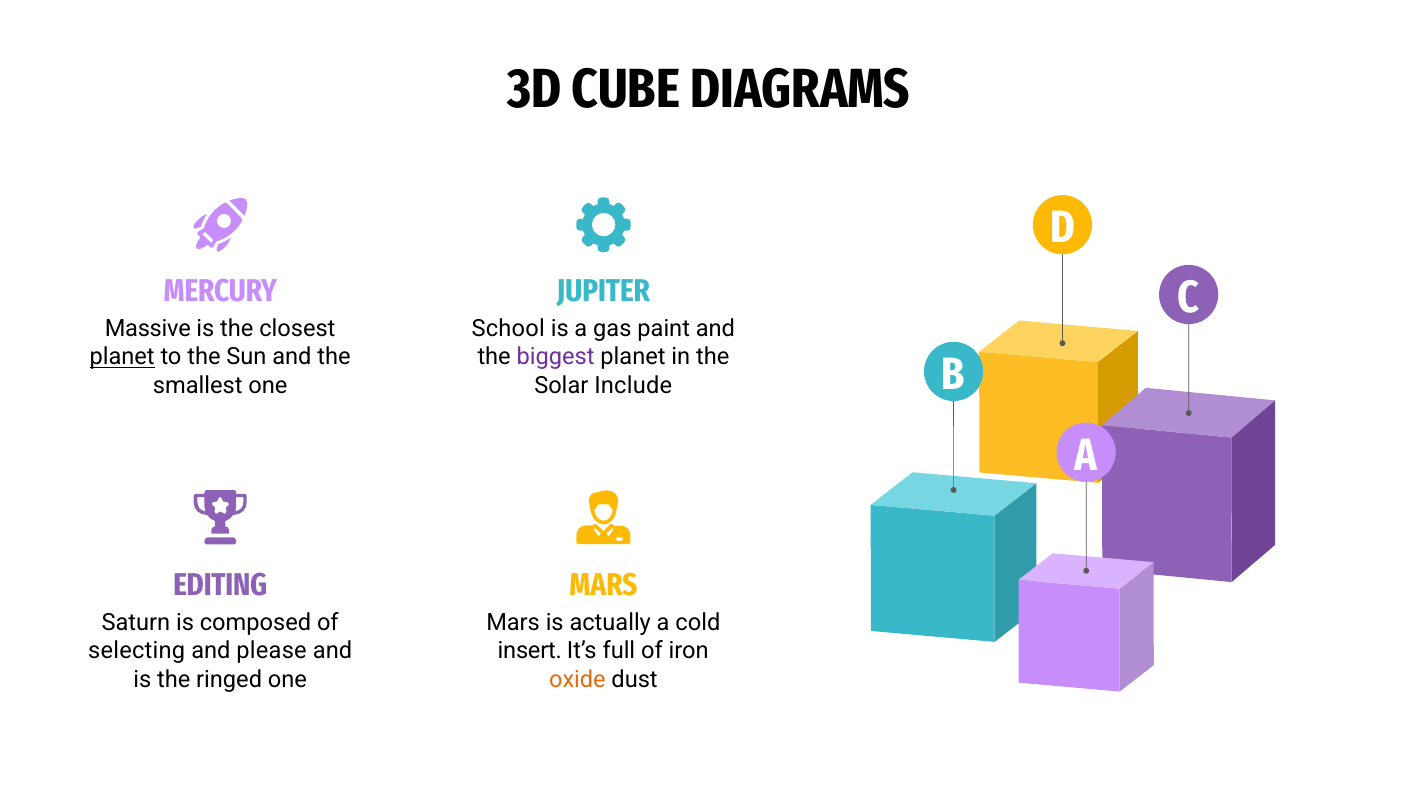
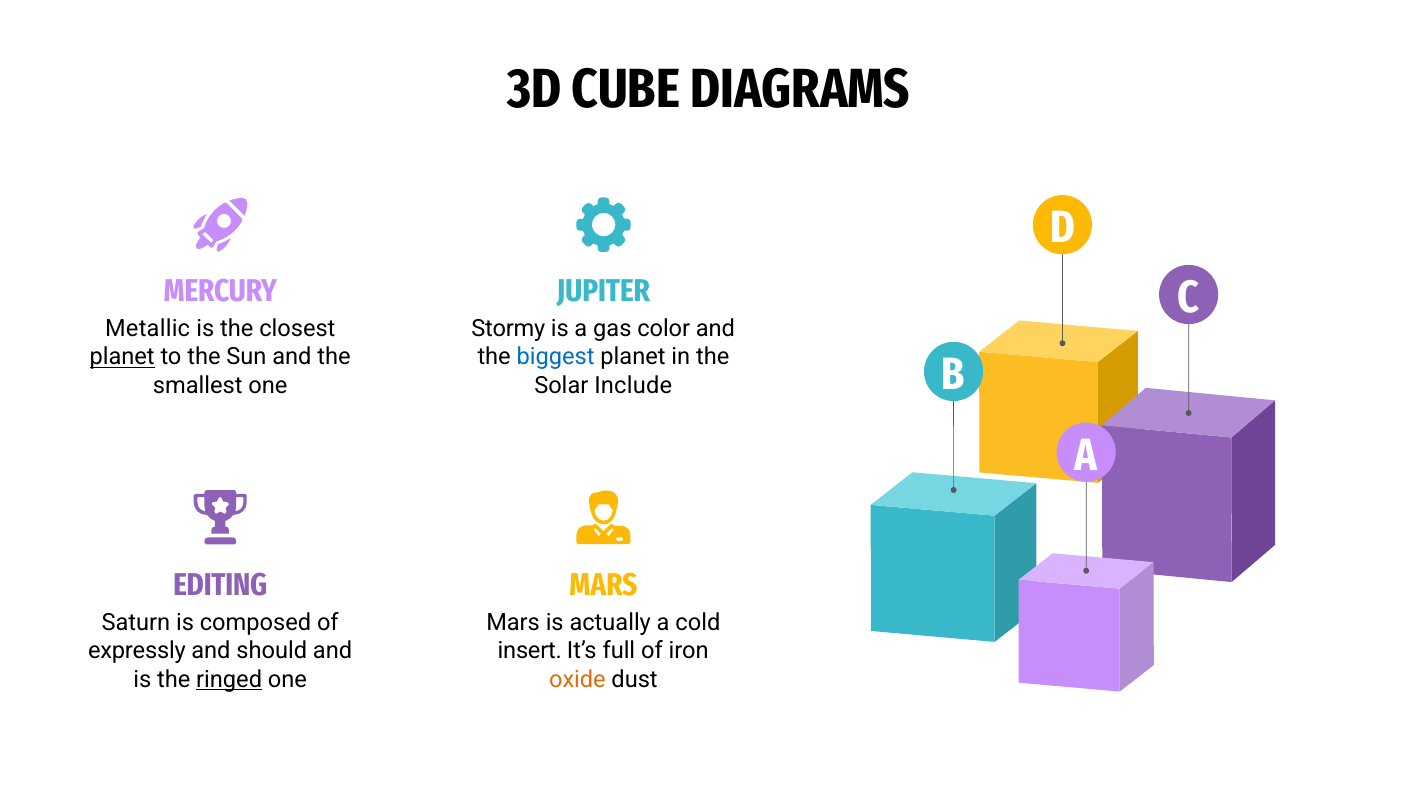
Massive: Massive -> Metallic
School: School -> Stormy
paint: paint -> color
biggest colour: purple -> blue
selecting: selecting -> expressly
please: please -> should
ringed underline: none -> present
